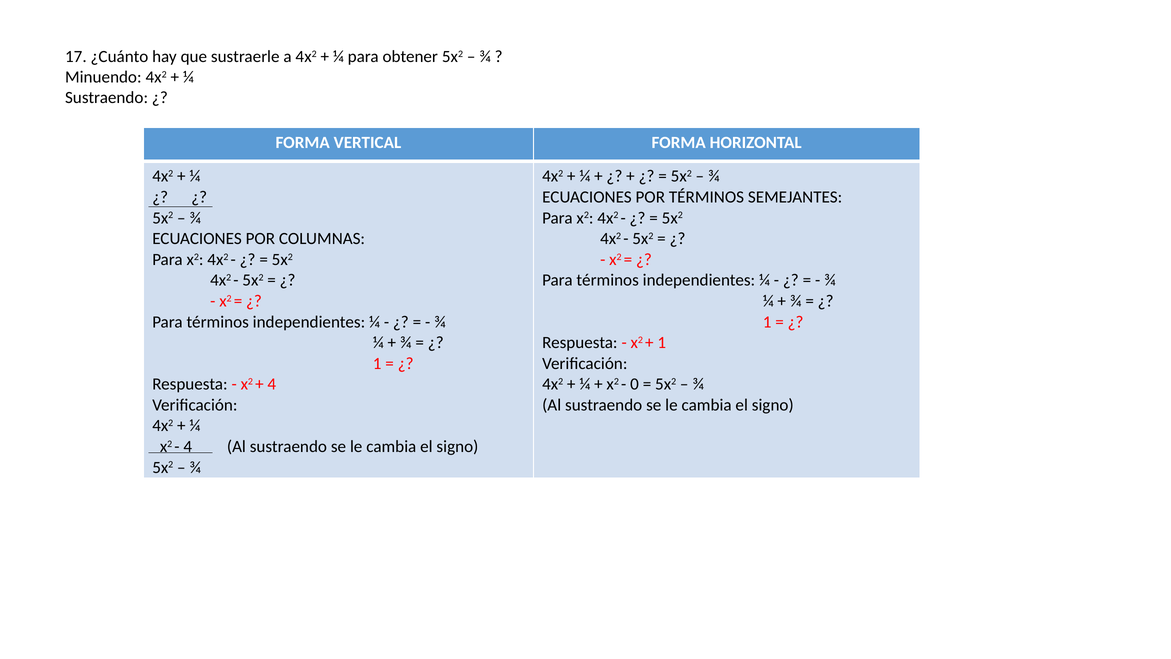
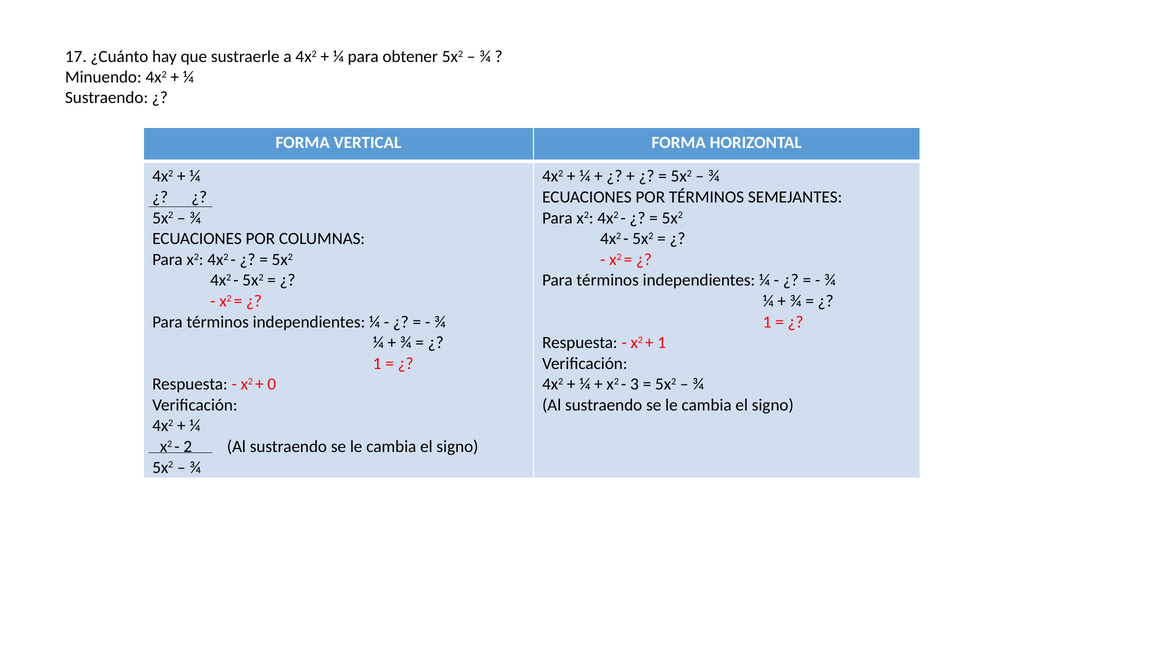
4 at (272, 384): 4 -> 0
0: 0 -> 3
4 at (188, 446): 4 -> 2
